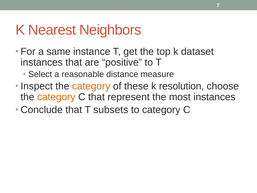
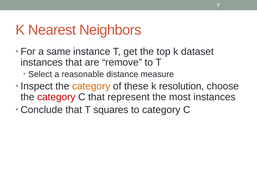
positive: positive -> remove
category at (56, 97) colour: orange -> red
subsets: subsets -> squares
